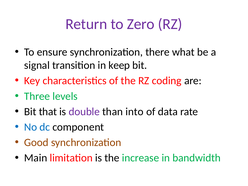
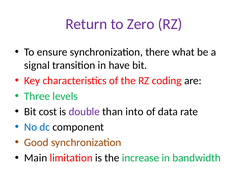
keep: keep -> have
that: that -> cost
